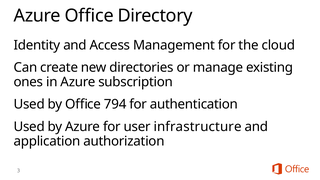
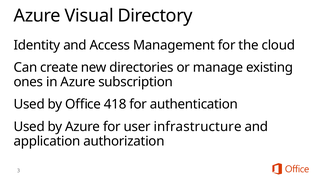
Azure Office: Office -> Visual
794: 794 -> 418
